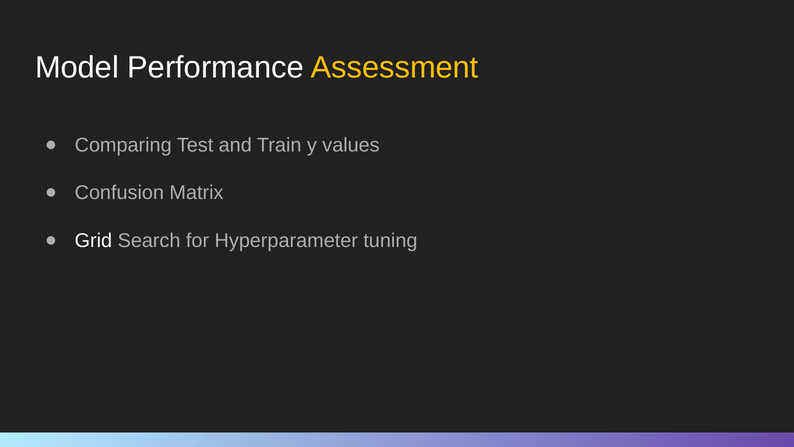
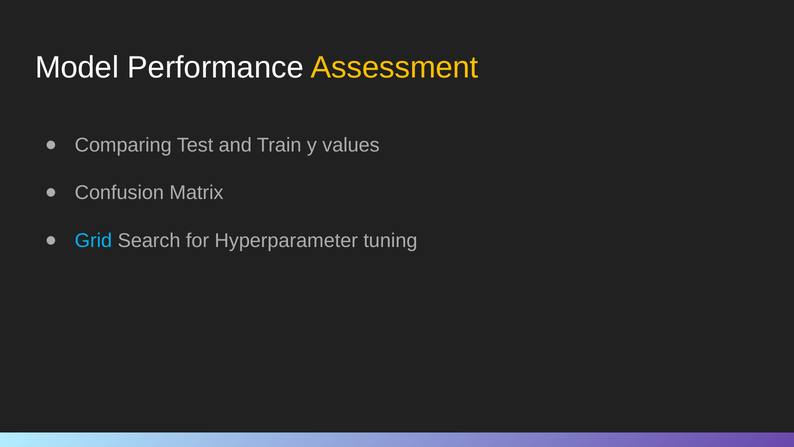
Grid colour: white -> light blue
